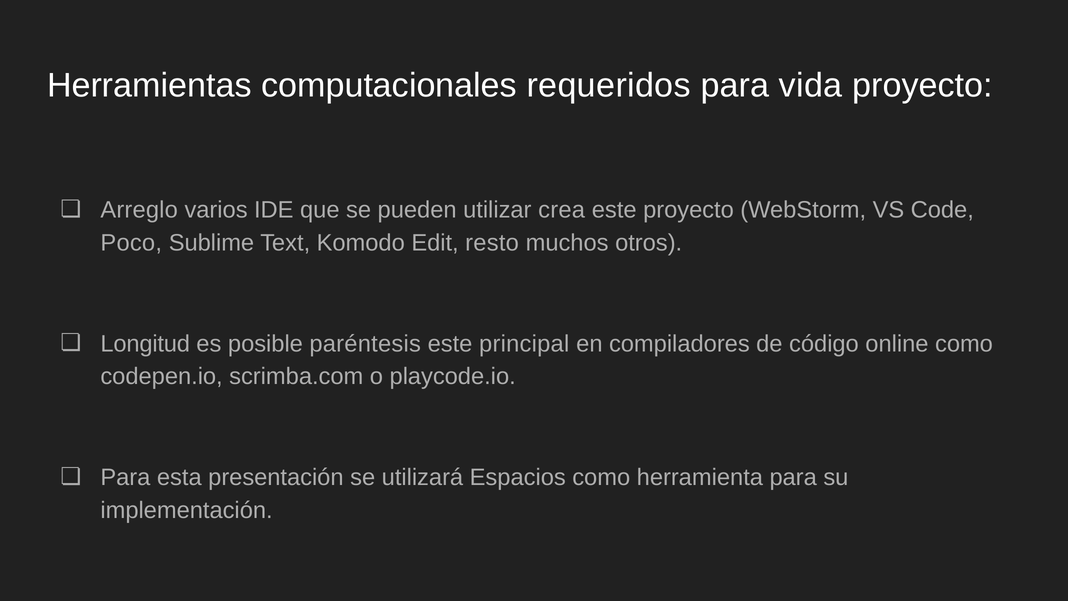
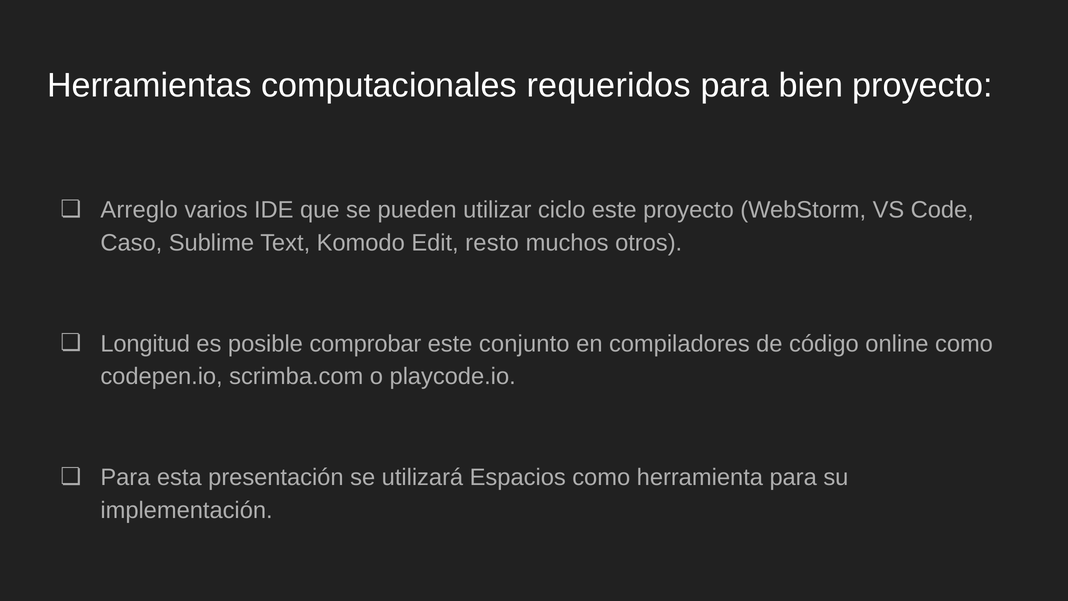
vida: vida -> bien
crea: crea -> ciclo
Poco: Poco -> Caso
paréntesis: paréntesis -> comprobar
principal: principal -> conjunto
